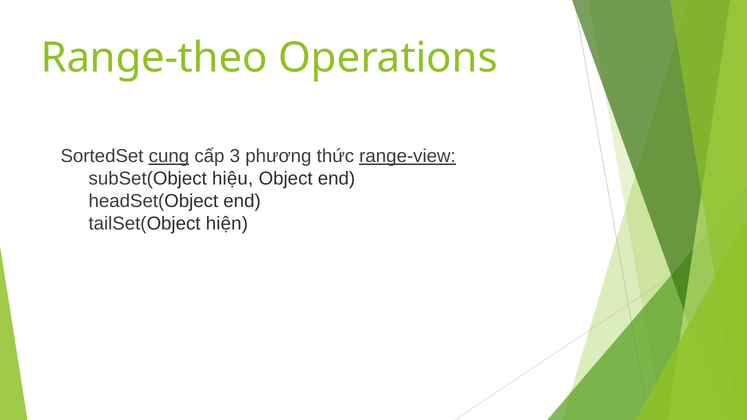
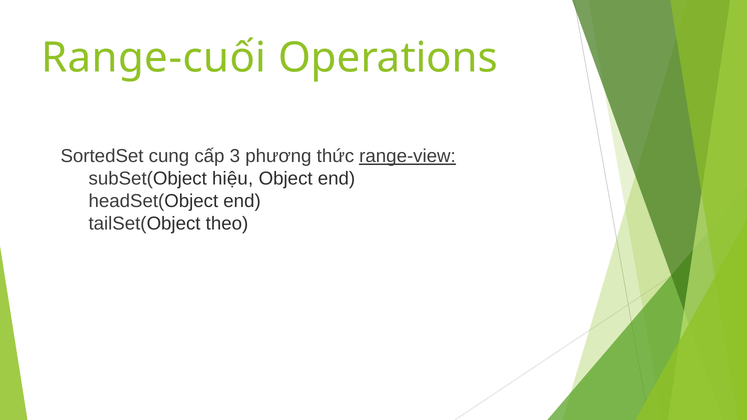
Range-theo: Range-theo -> Range-cuối
cung underline: present -> none
hiện: hiện -> theo
